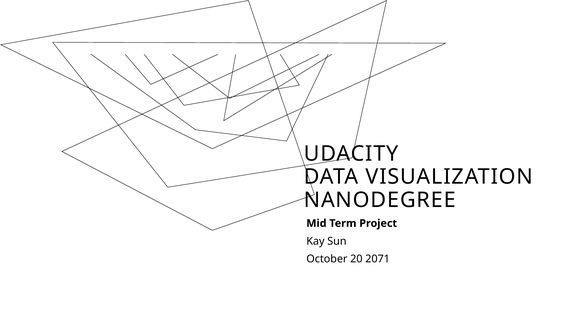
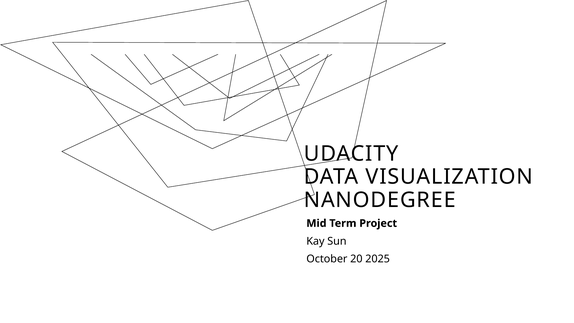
2071: 2071 -> 2025
